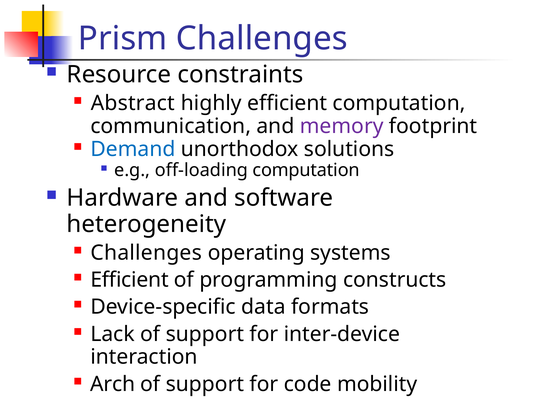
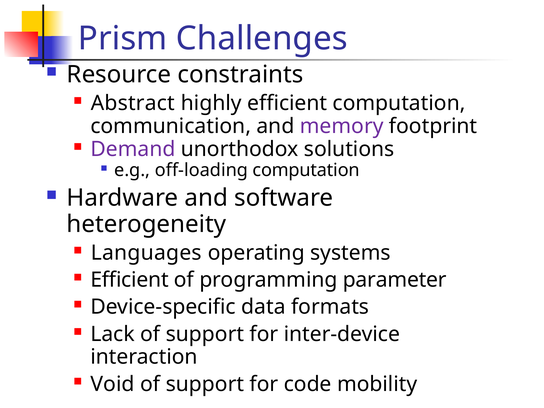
Demand colour: blue -> purple
Challenges at (146, 253): Challenges -> Languages
constructs: constructs -> parameter
Arch: Arch -> Void
